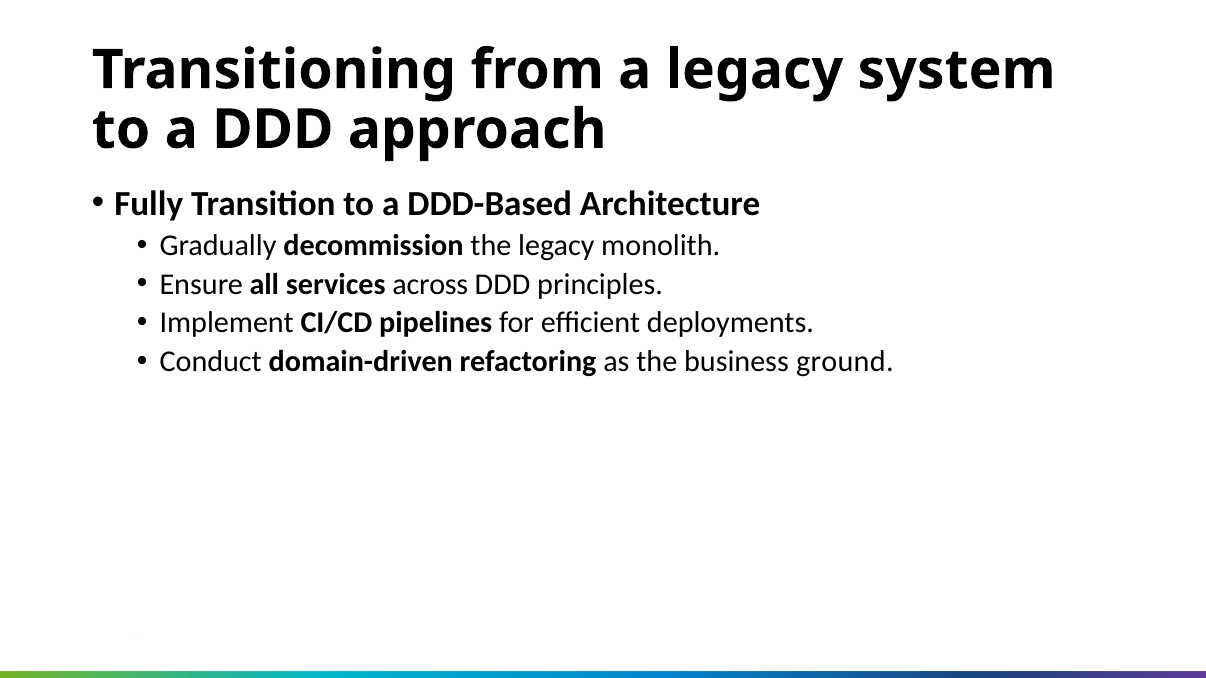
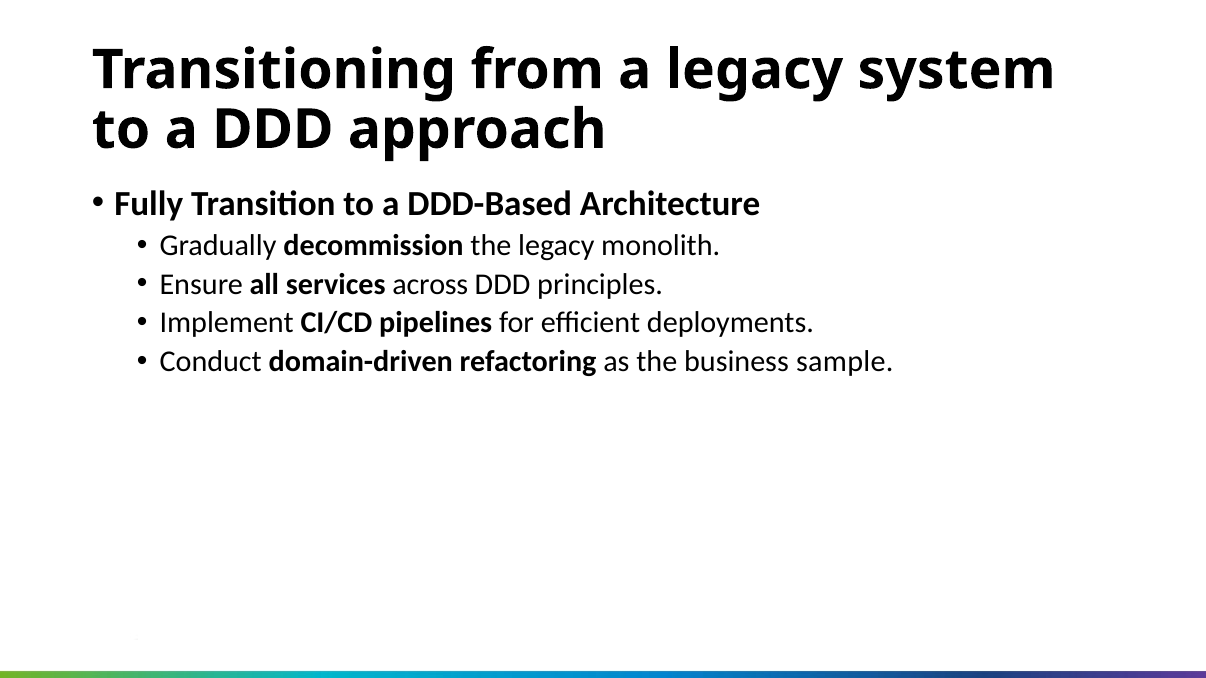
ground: ground -> sample
